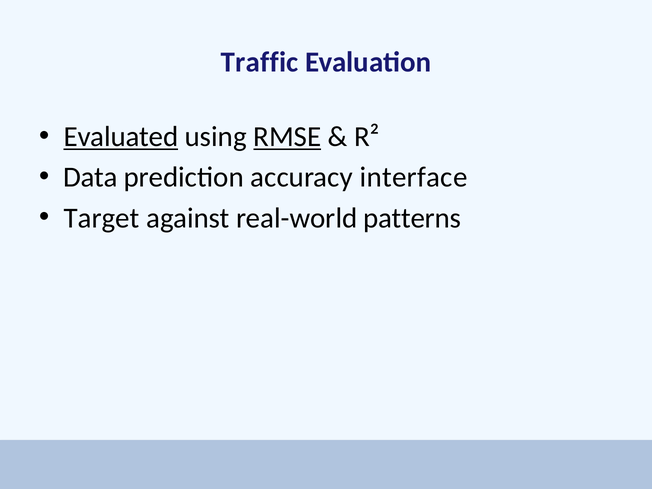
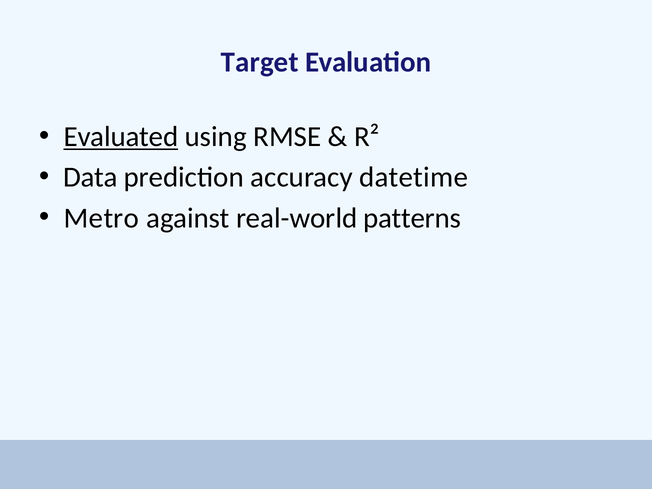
Traffic: Traffic -> Target
RMSE underline: present -> none
interface: interface -> datetime
Target: Target -> Metro
